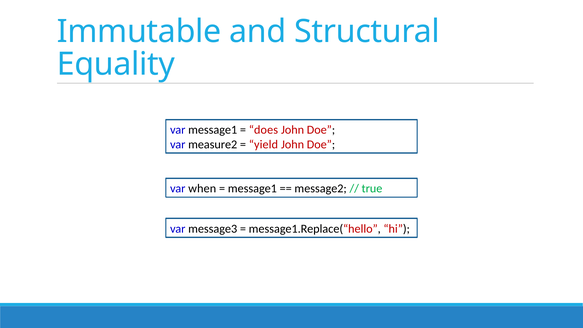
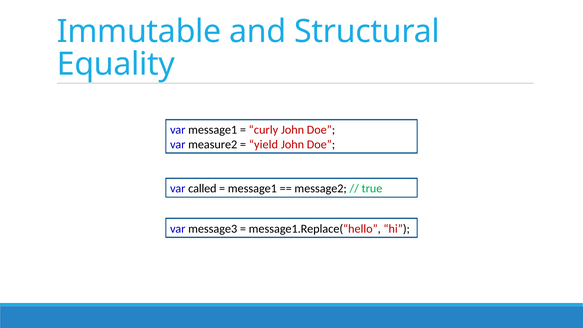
does: does -> curly
when: when -> called
